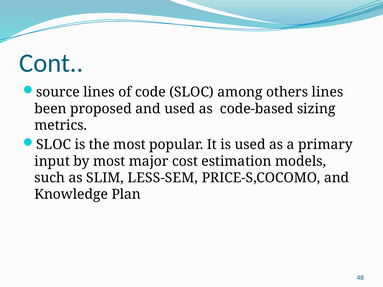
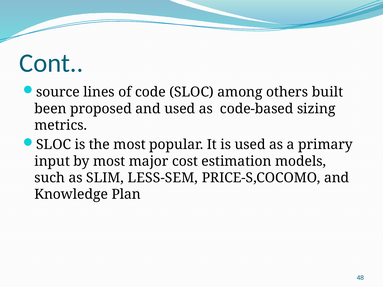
others lines: lines -> built
